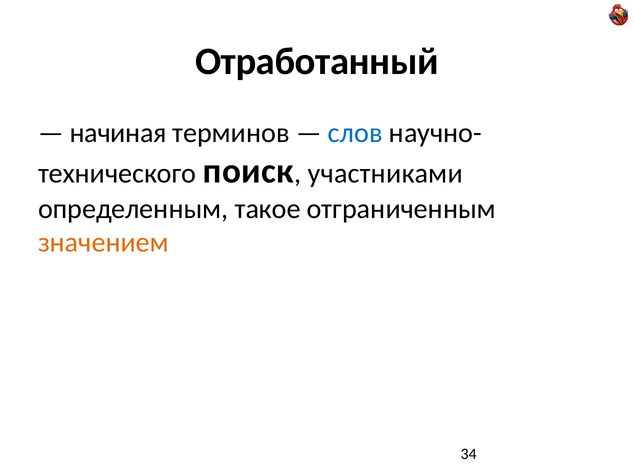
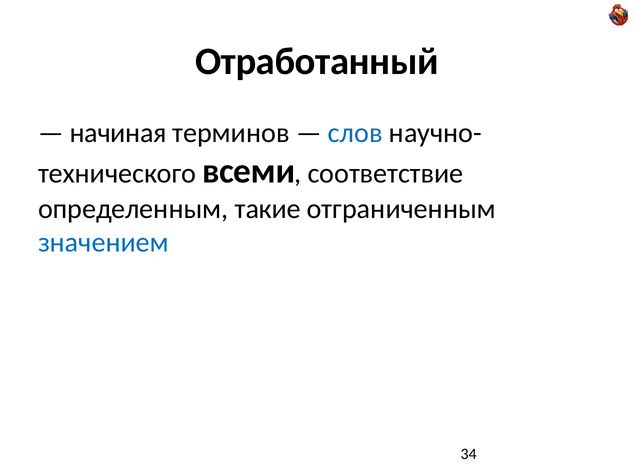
поиск: поиск -> всеми
участниками: участниками -> соответствие
такое: такое -> такие
значением colour: orange -> blue
